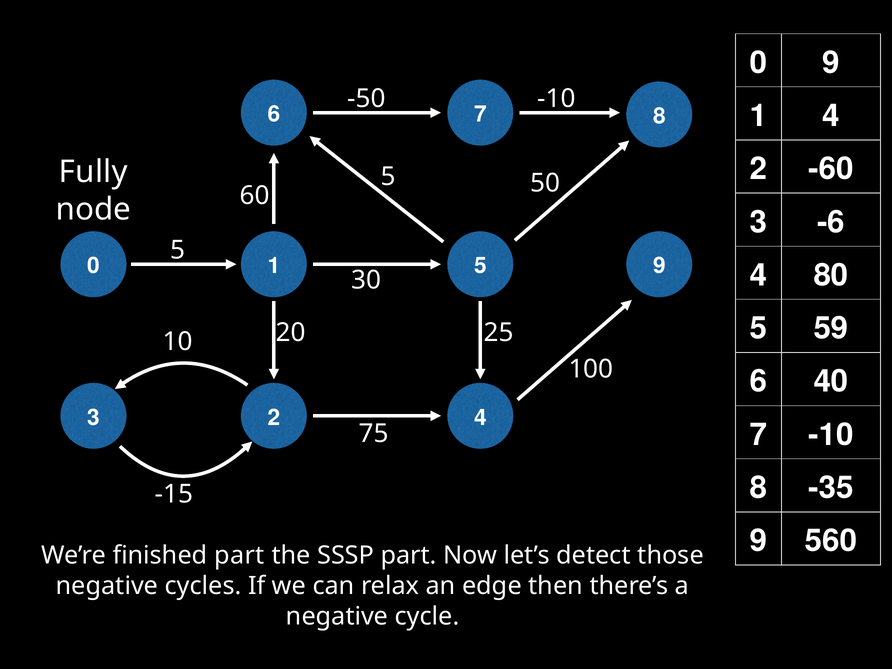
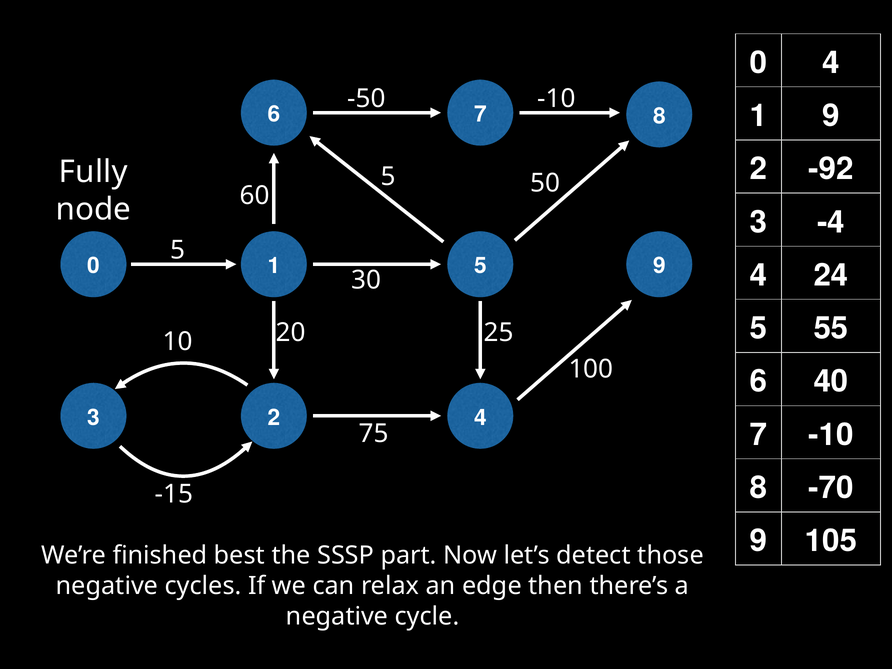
9 at (831, 63): 9 -> 4
4 at (831, 116): 4 -> 9
-60: -60 -> -92
-6: -6 -> -4
80: 80 -> 24
59: 59 -> 55
-35: -35 -> -70
560: 560 -> 105
finished part: part -> best
